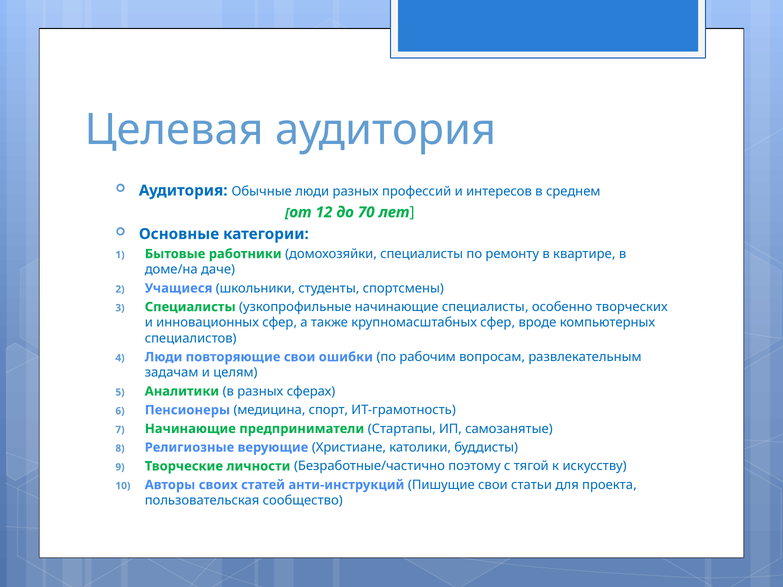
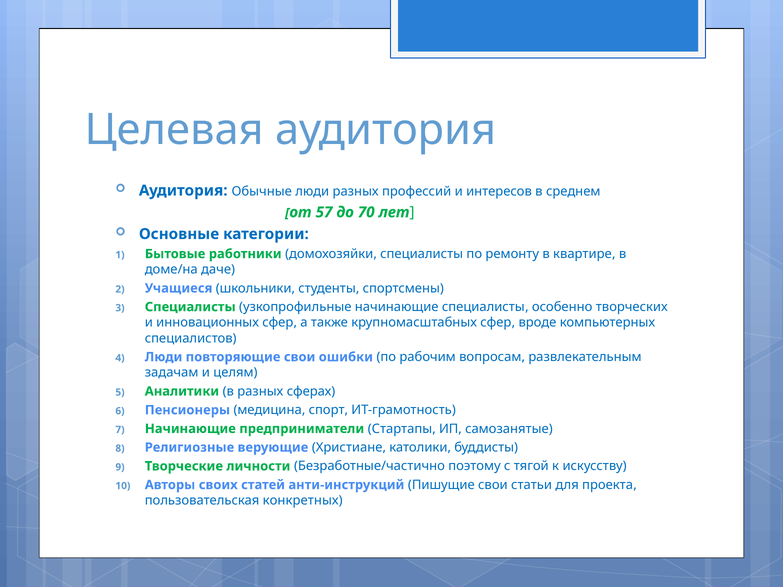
12: 12 -> 57
сообщество: сообщество -> конкретных
